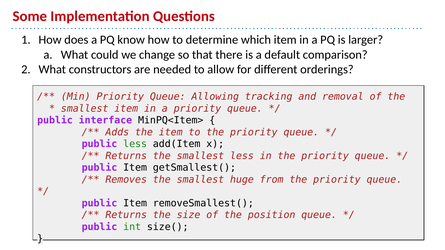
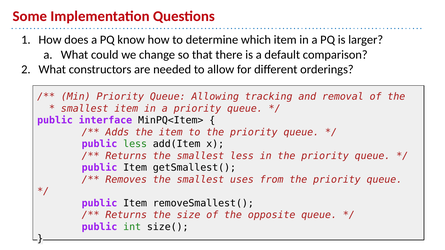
huge: huge -> uses
position: position -> opposite
